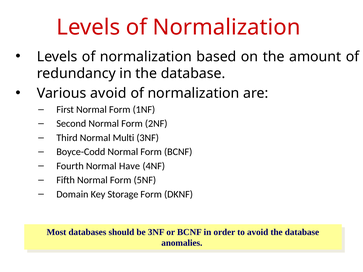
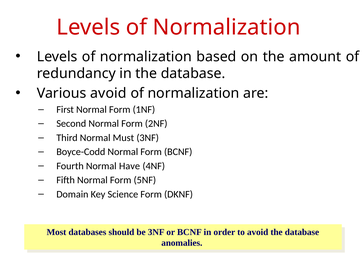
Multi: Multi -> Must
Storage: Storage -> Science
